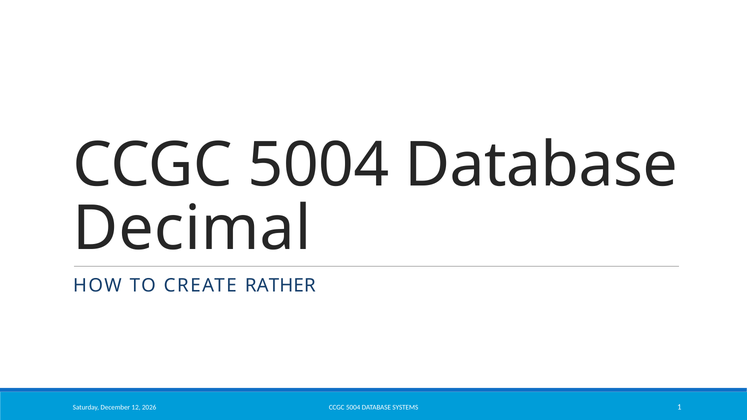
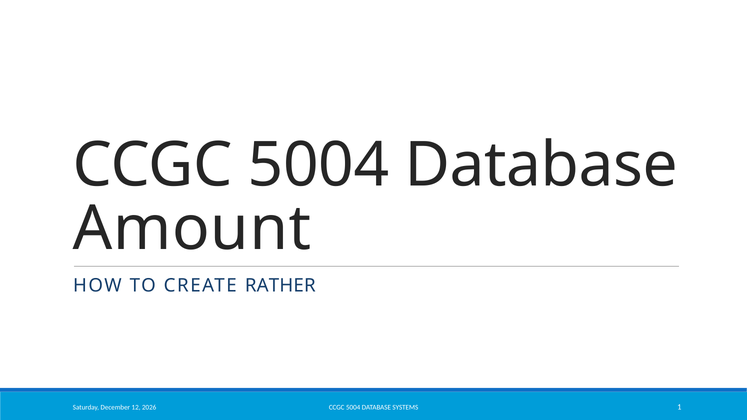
Decimal: Decimal -> Amount
